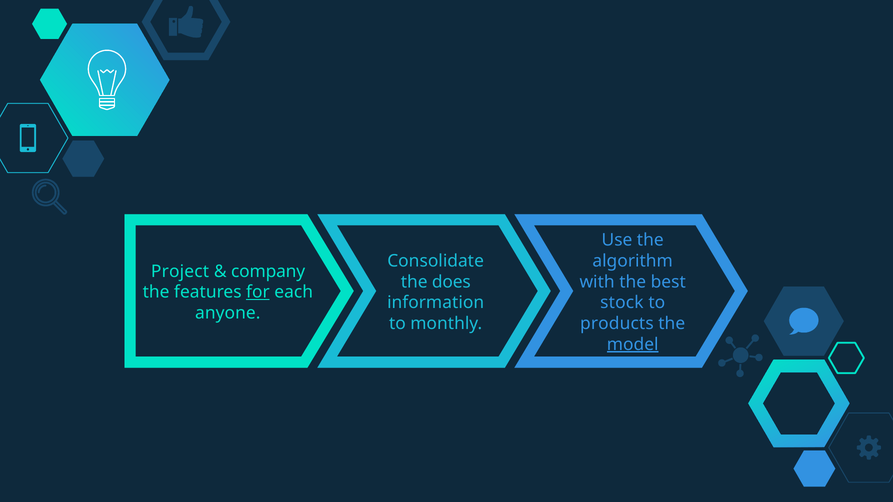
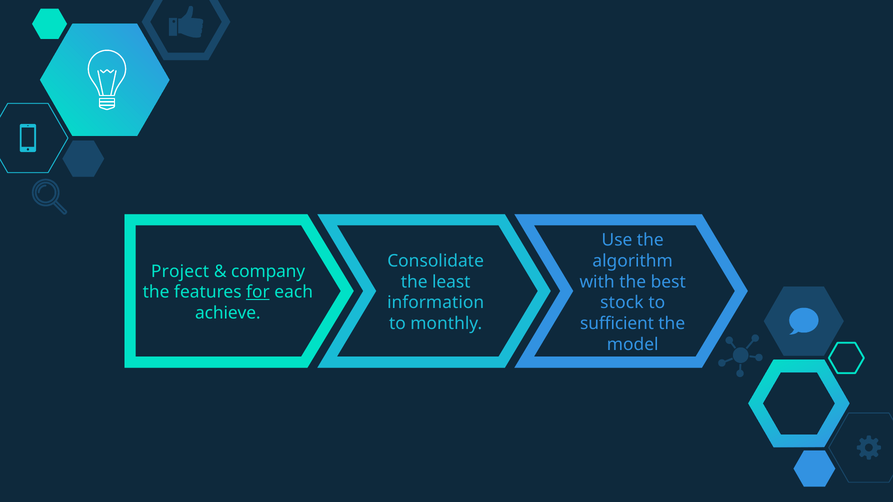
does: does -> least
anyone: anyone -> achieve
products: products -> sufficient
model underline: present -> none
